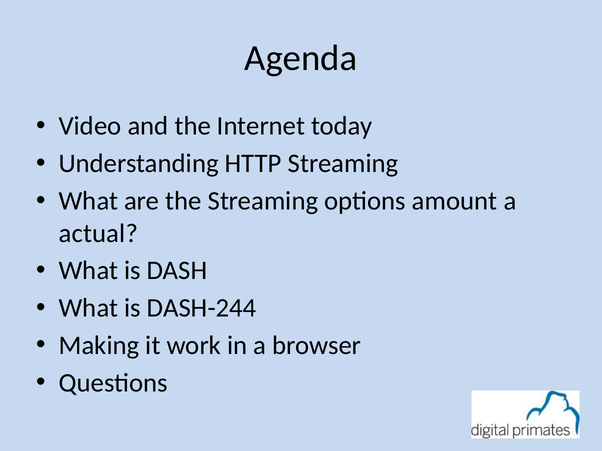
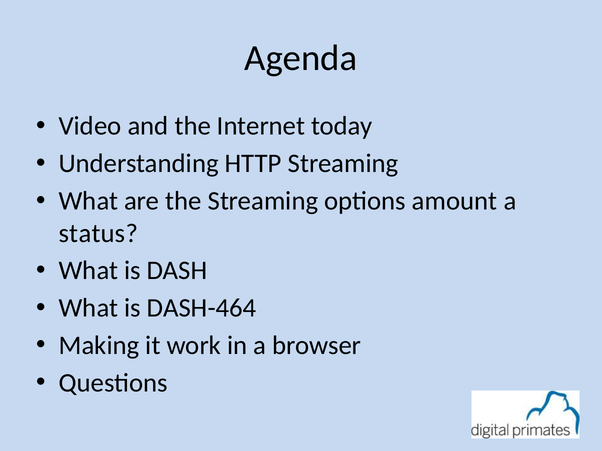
actual: actual -> status
DASH-244: DASH-244 -> DASH-464
